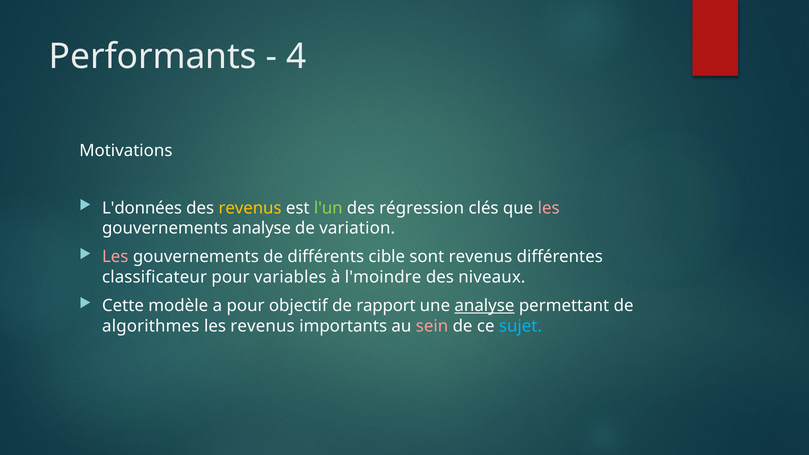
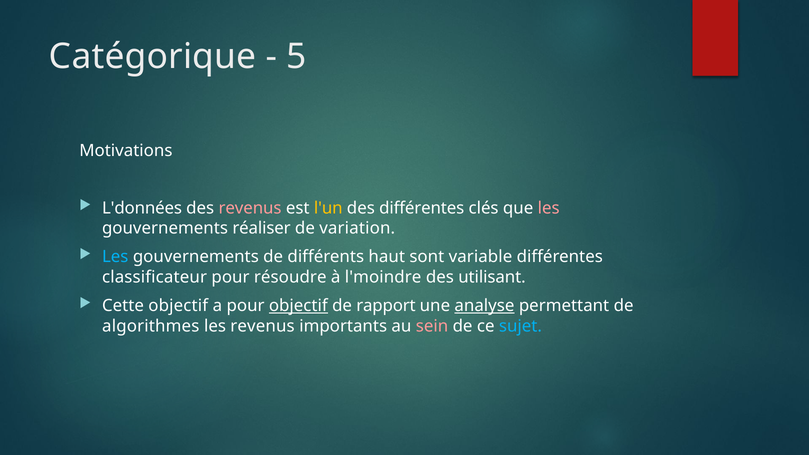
Performants: Performants -> Catégorique
4: 4 -> 5
revenus at (250, 208) colour: yellow -> pink
l'un colour: light green -> yellow
des régression: régression -> différentes
gouvernements analyse: analyse -> réaliser
Les at (115, 257) colour: pink -> light blue
cible: cible -> haut
sont revenus: revenus -> variable
variables: variables -> résoudre
niveaux: niveaux -> utilisant
Cette modèle: modèle -> objectif
objectif at (298, 306) underline: none -> present
